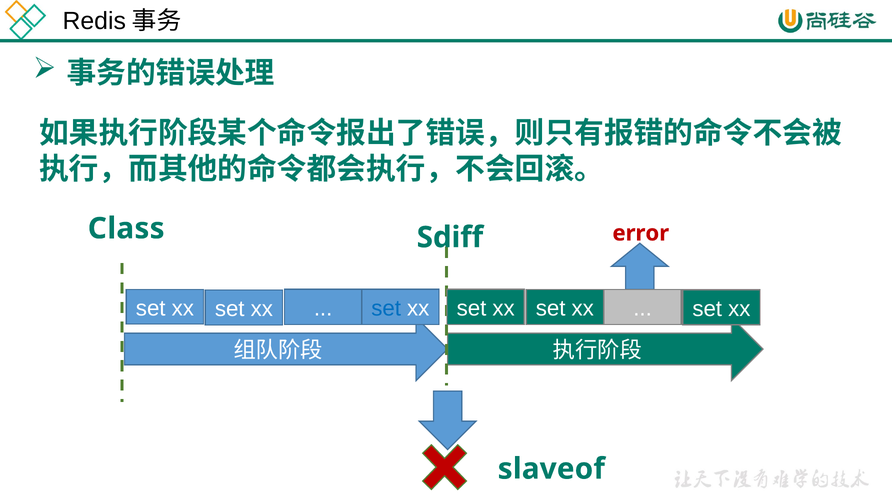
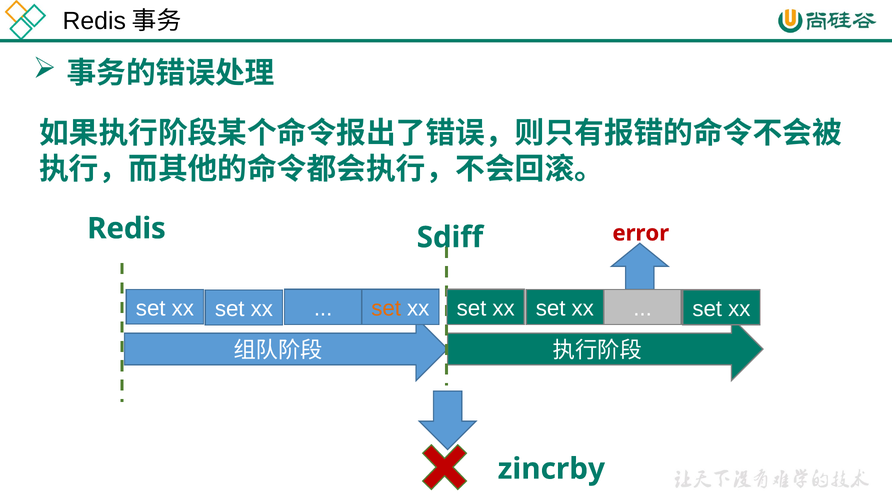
Class: Class -> Redis
set at (386, 308) colour: blue -> orange
slaveof: slaveof -> zincrby
